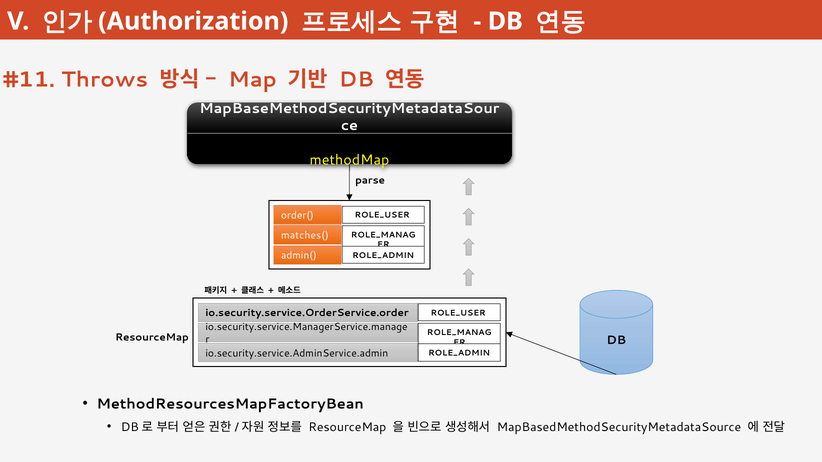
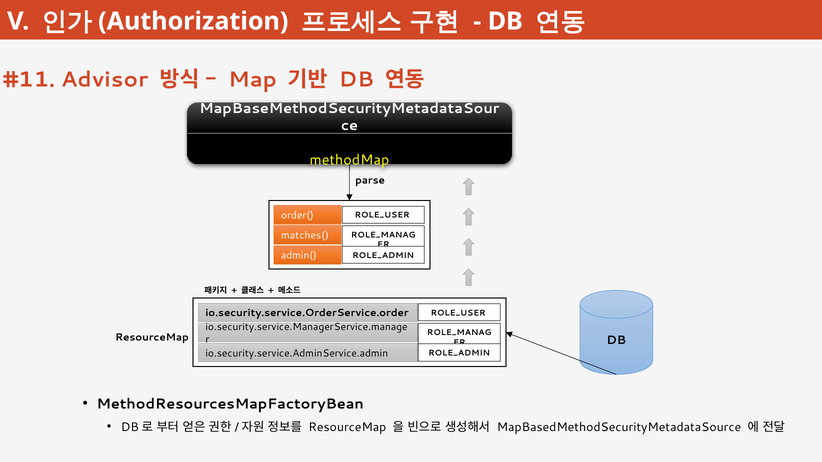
Throws: Throws -> Advisor
